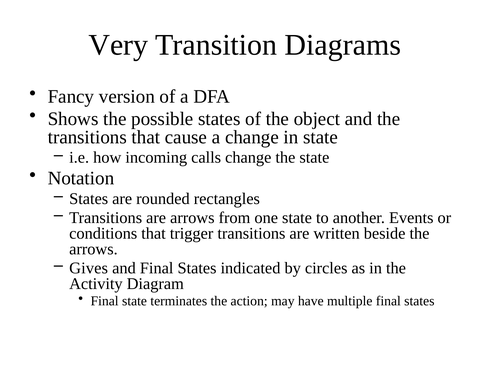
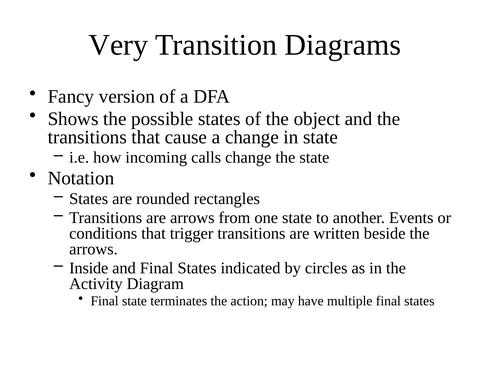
Gives: Gives -> Inside
